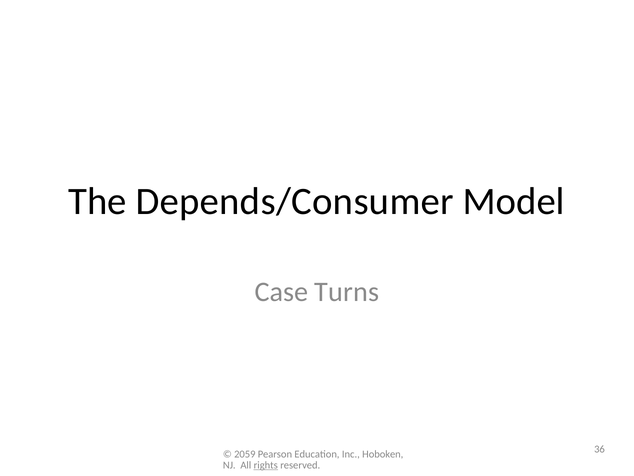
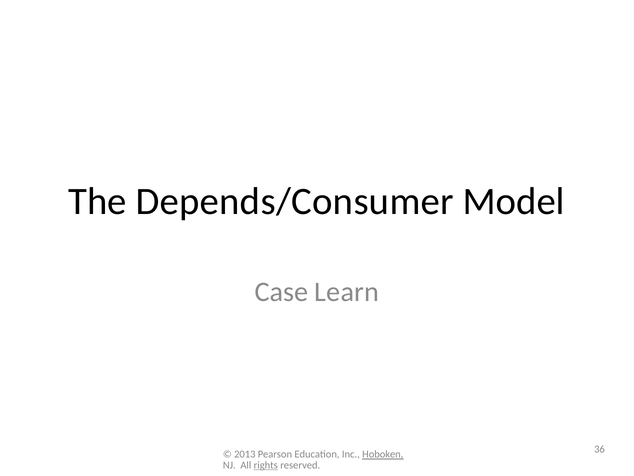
Turns: Turns -> Learn
2059: 2059 -> 2013
Hoboken underline: none -> present
